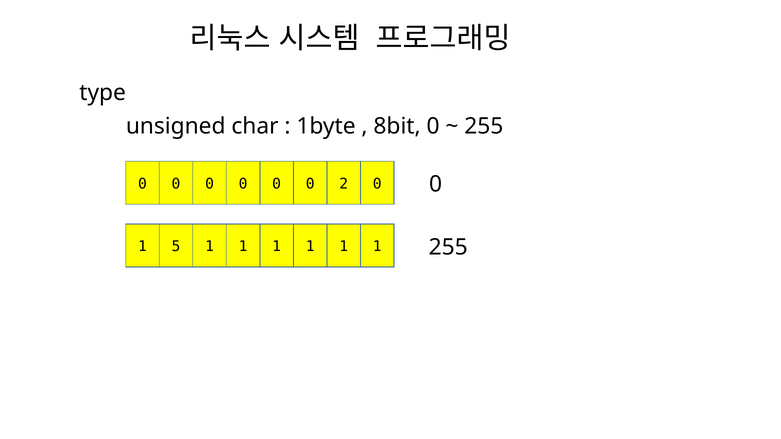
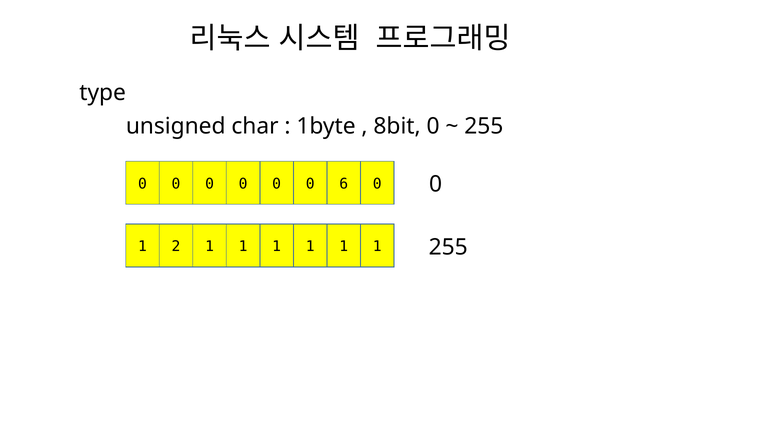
2: 2 -> 6
5: 5 -> 2
